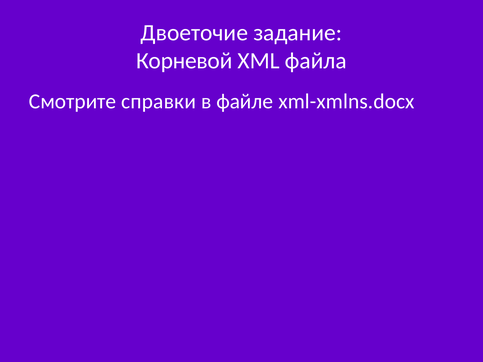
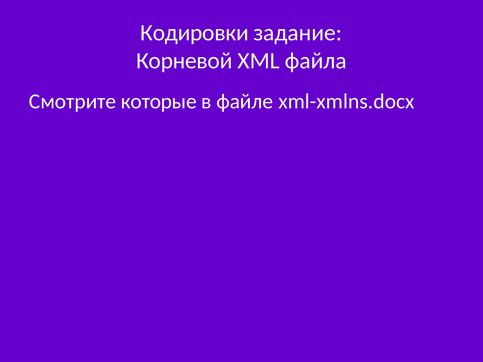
Двоеточие: Двоеточие -> Кодировки
справки: справки -> которые
